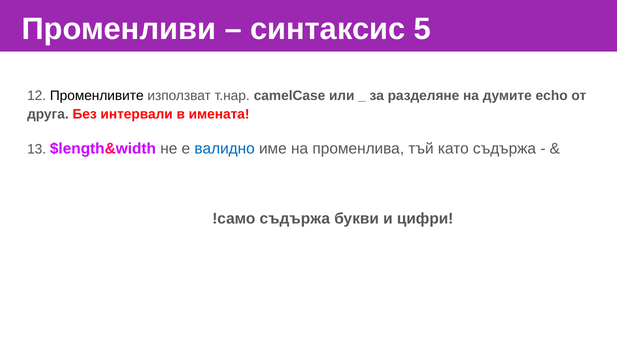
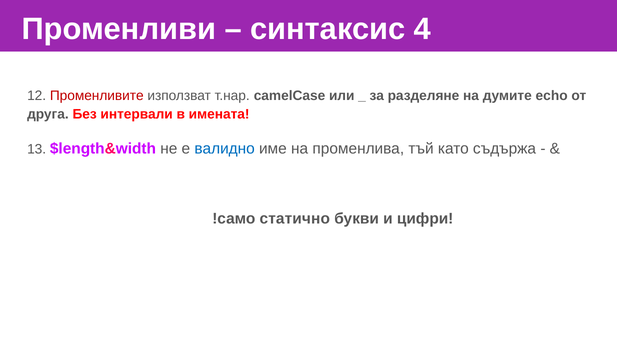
5: 5 -> 4
Променливите colour: black -> red
!само съдържа: съдържа -> статично
